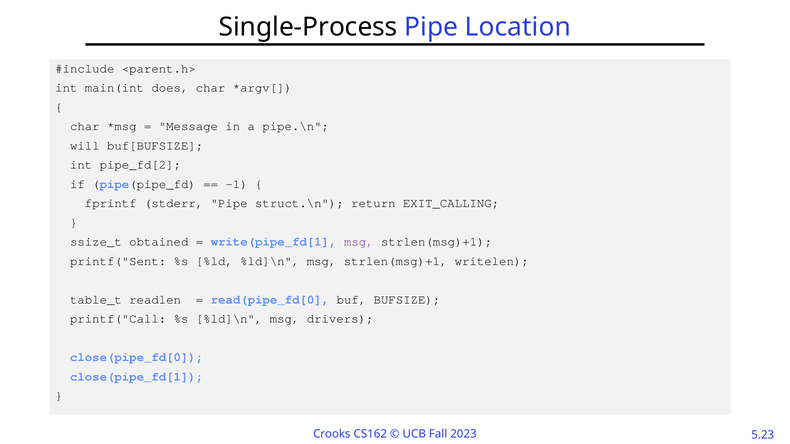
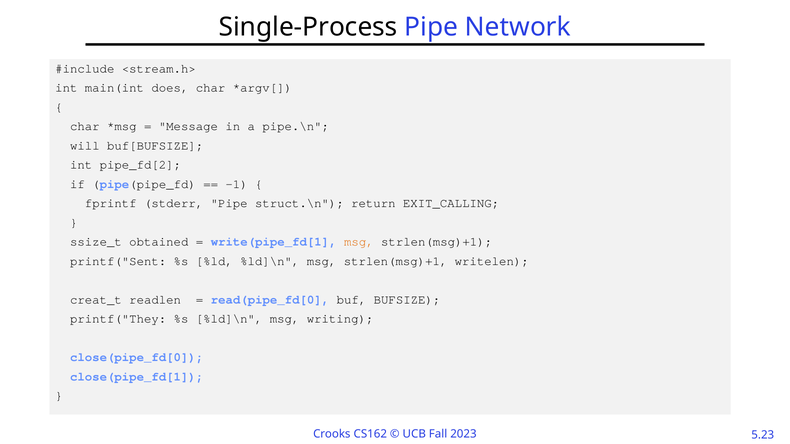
Location: Location -> Network
<parent.h>: <parent.h> -> <stream.h>
msg at (359, 242) colour: purple -> orange
table_t: table_t -> creat_t
printf("Call: printf("Call -> printf("They
drivers: drivers -> writing
